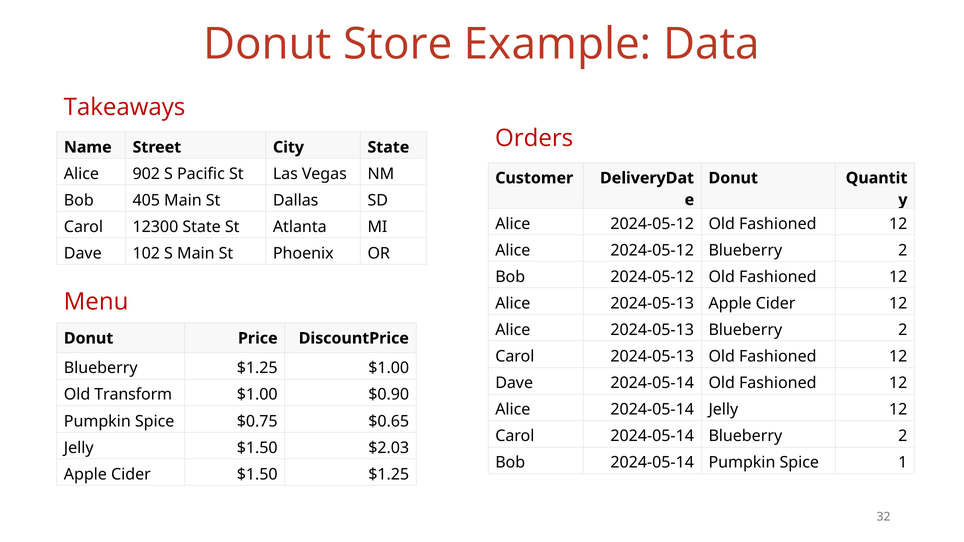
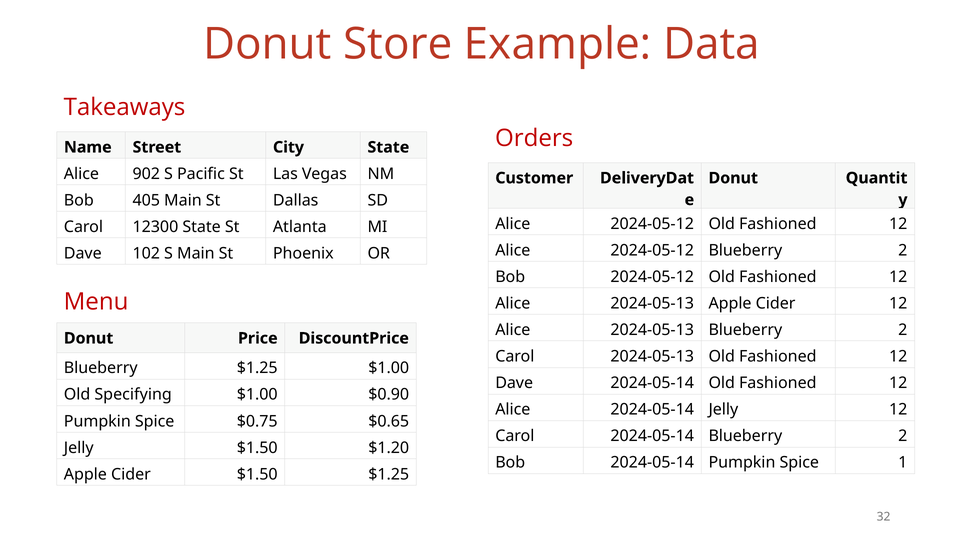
Transform: Transform -> Specifying
$2.03: $2.03 -> $1.20
